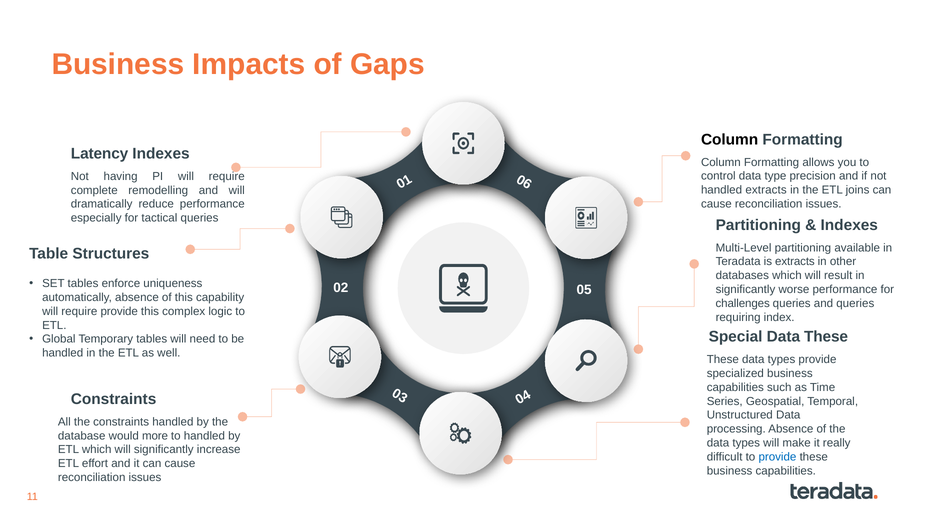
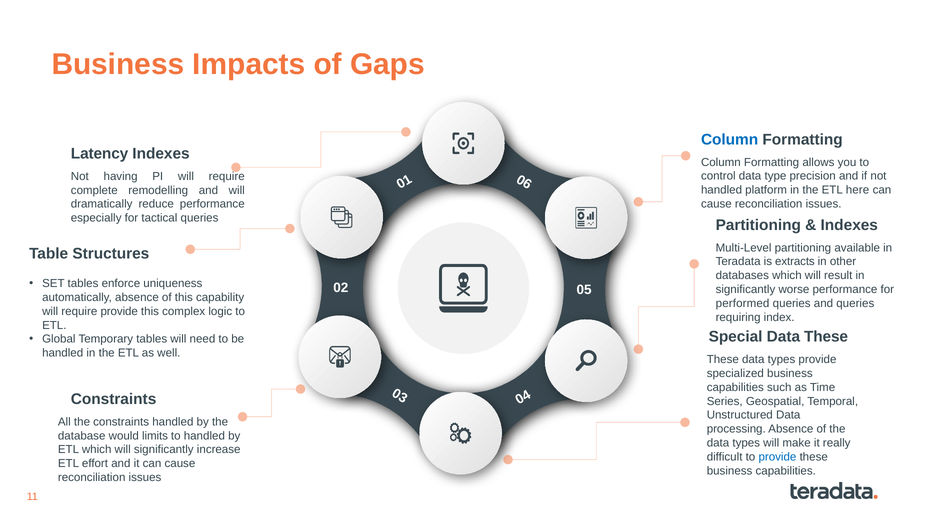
Column at (730, 139) colour: black -> blue
handled extracts: extracts -> platform
joins: joins -> here
challenges: challenges -> performed
more: more -> limits
